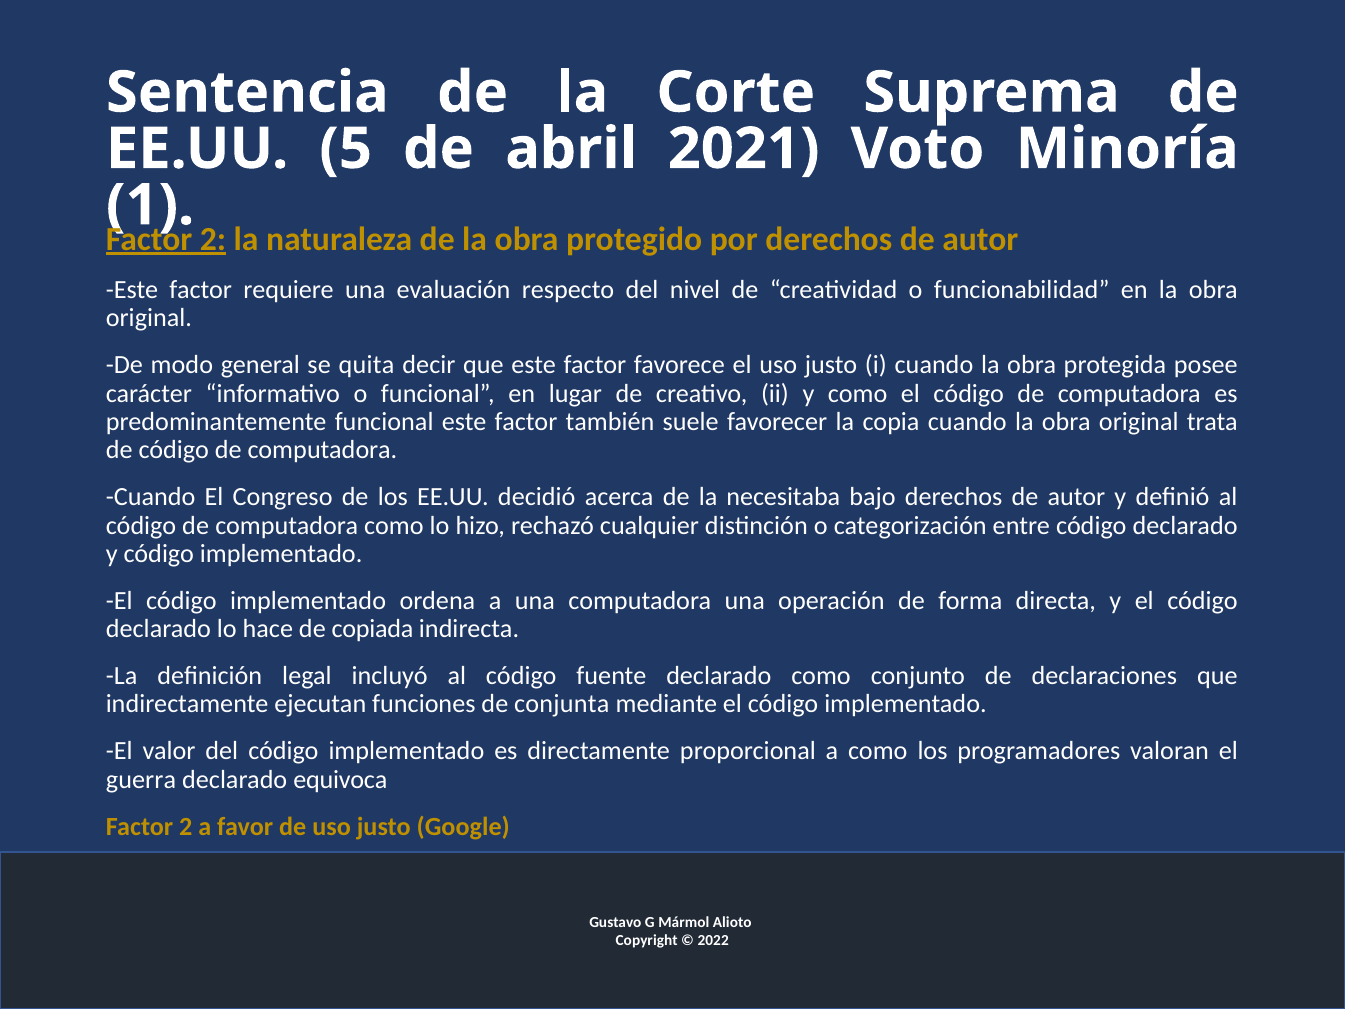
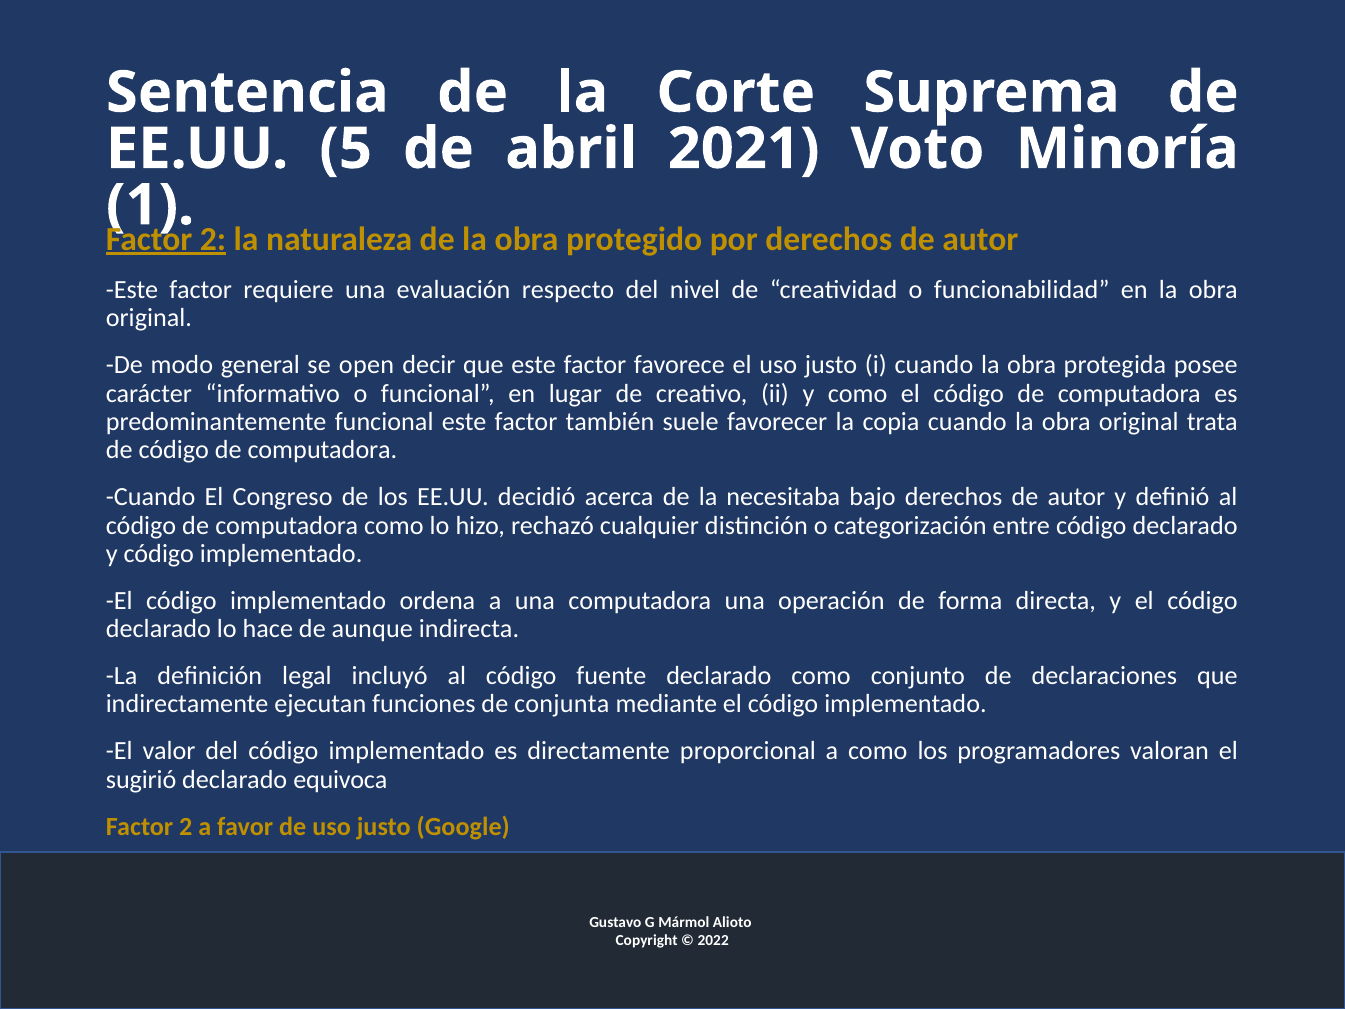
quita: quita -> open
copiada: copiada -> aunque
guerra: guerra -> sugirió
